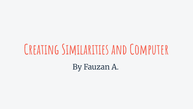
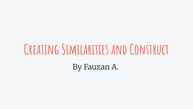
Computer: Computer -> Construct
